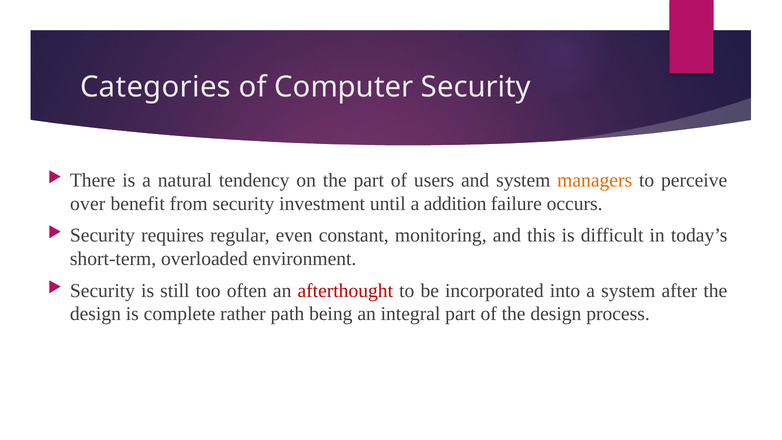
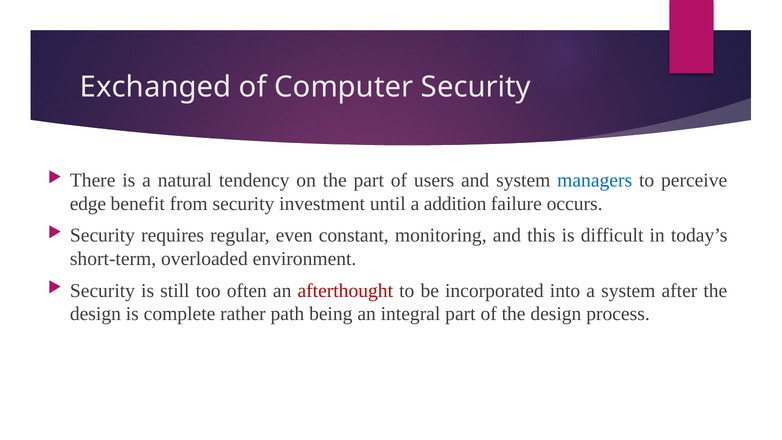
Categories: Categories -> Exchanged
managers colour: orange -> blue
over: over -> edge
